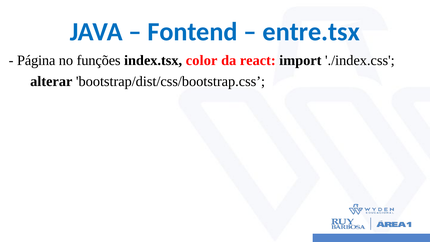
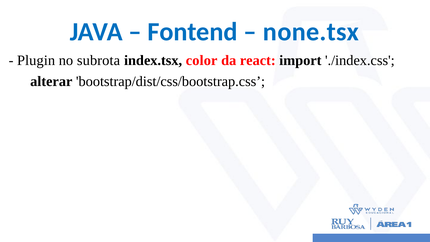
entre.tsx: entre.tsx -> none.tsx
Página: Página -> Plugin
funções: funções -> subrota
